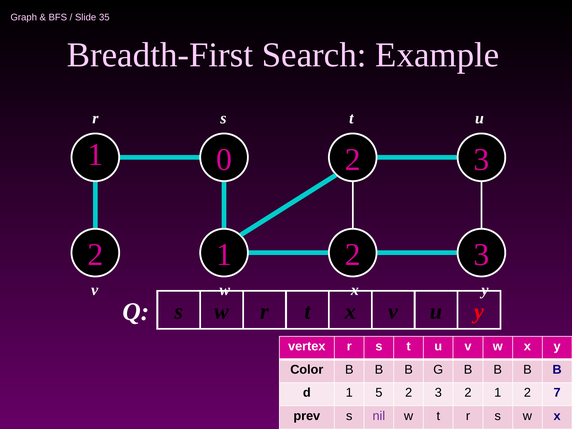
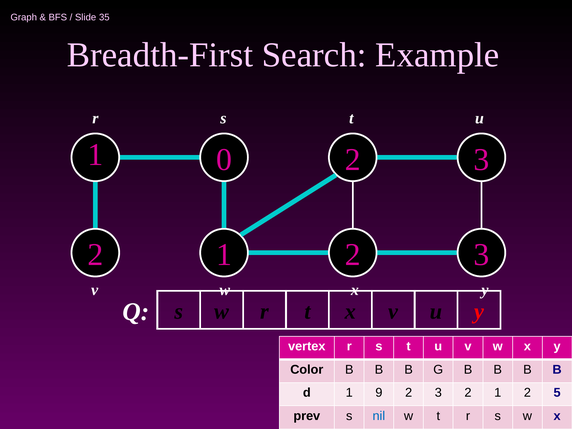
5: 5 -> 9
7: 7 -> 5
nil colour: purple -> blue
